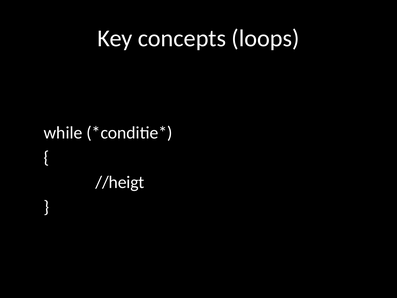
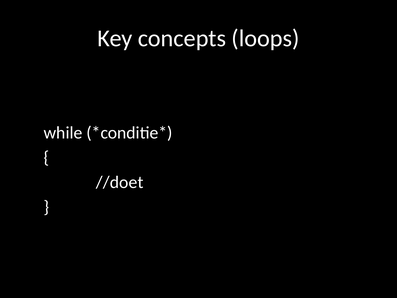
//heigt: //heigt -> //doet
